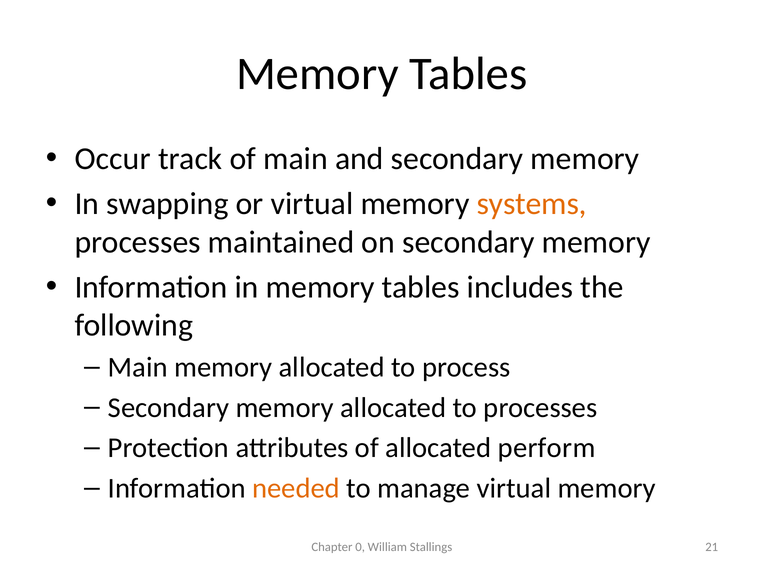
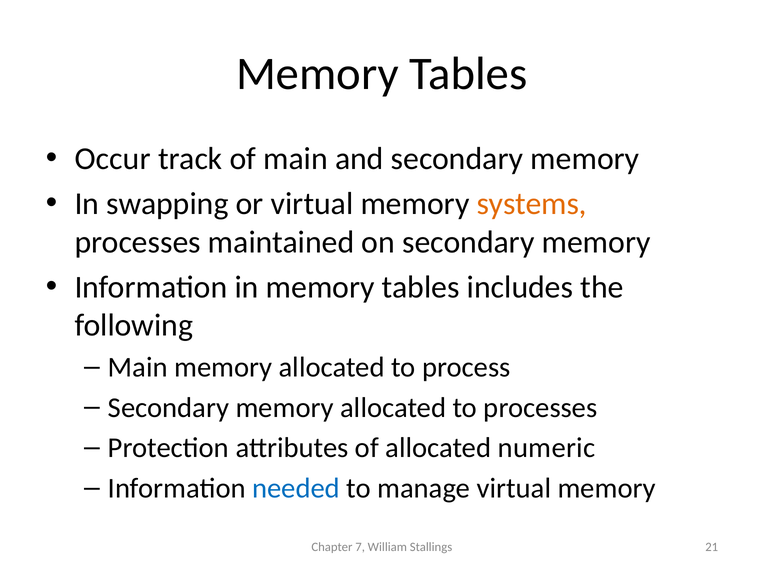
perform: perform -> numeric
needed colour: orange -> blue
0: 0 -> 7
